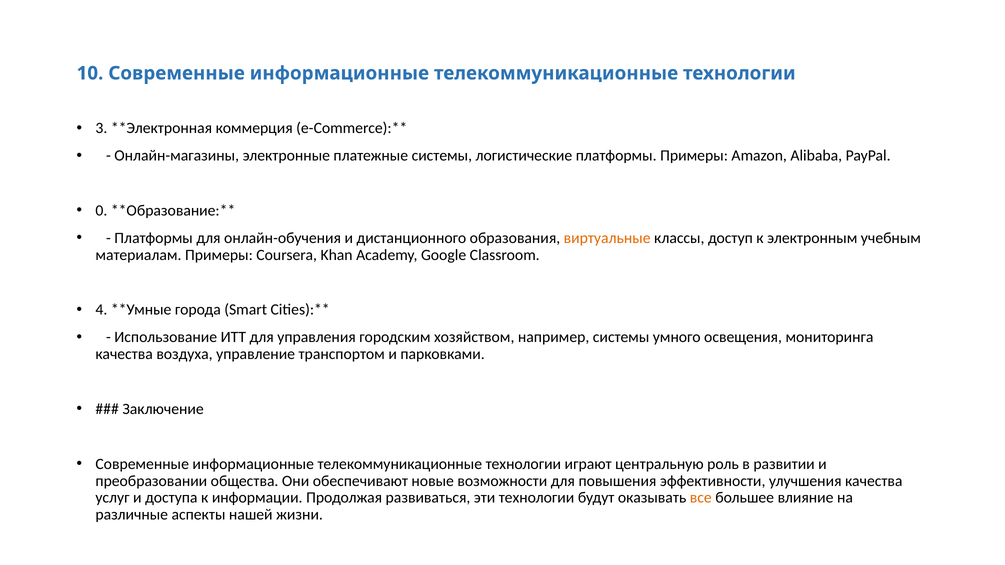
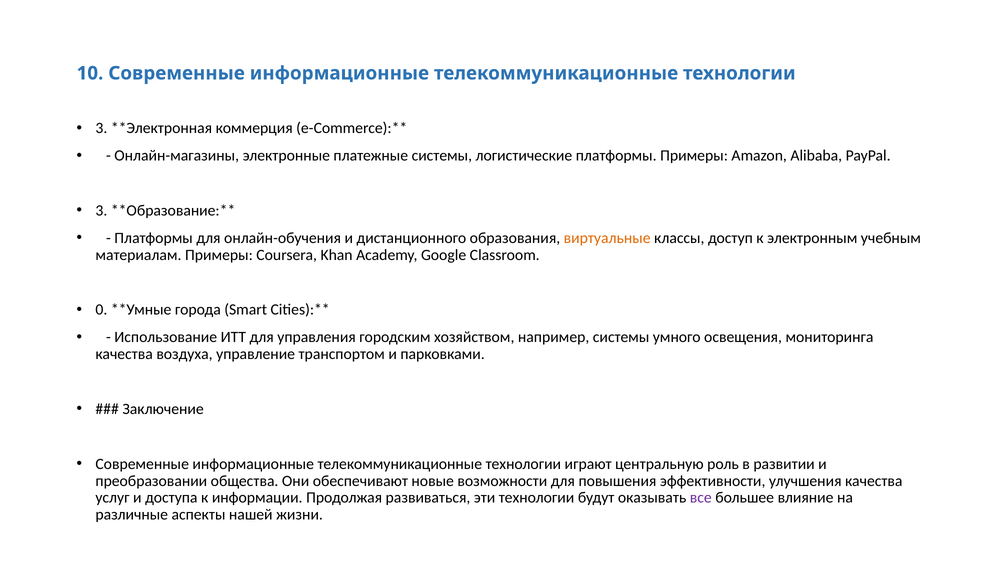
0 at (101, 211): 0 -> 3
4: 4 -> 0
все colour: orange -> purple
